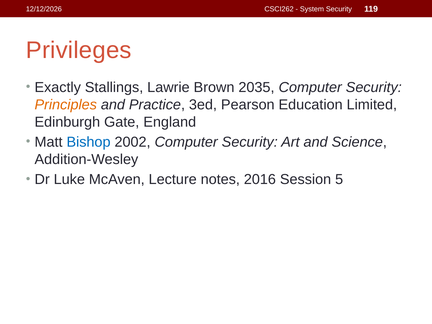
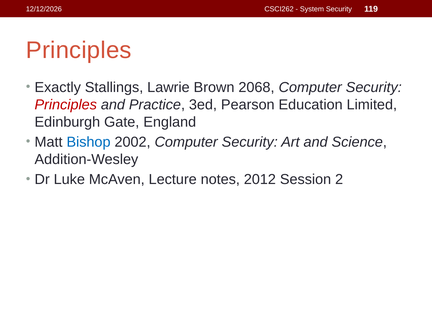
Privileges at (79, 50): Privileges -> Principles
2035: 2035 -> 2068
Principles at (66, 105) colour: orange -> red
2016: 2016 -> 2012
5: 5 -> 2
